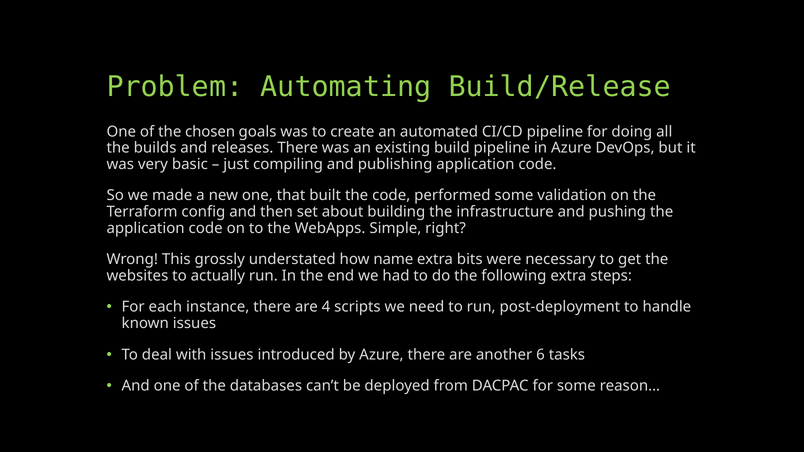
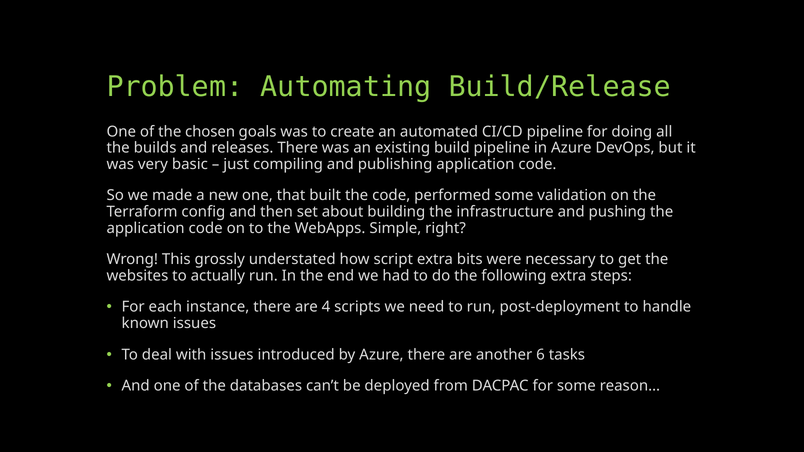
name: name -> script
